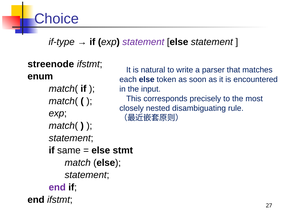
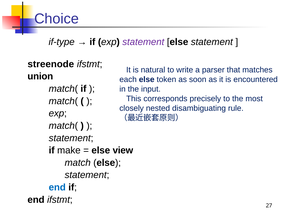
enum: enum -> union
same: same -> make
stmt: stmt -> view
end at (57, 187) colour: purple -> blue
